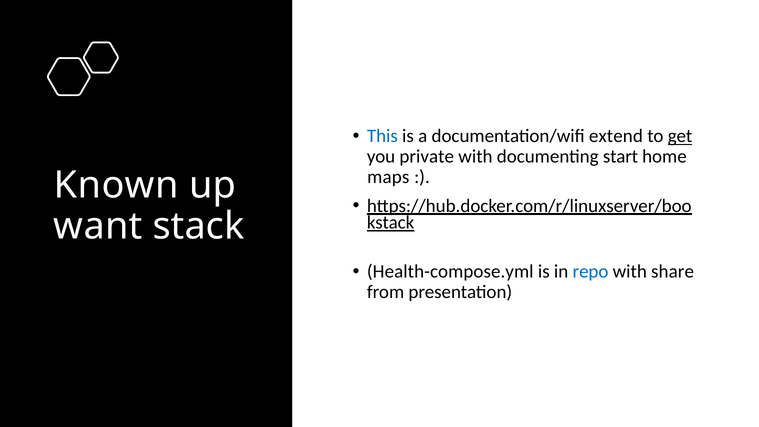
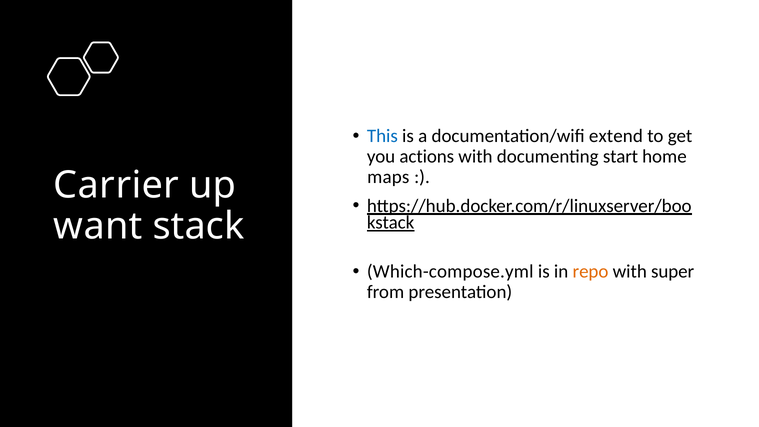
get underline: present -> none
private: private -> actions
Known: Known -> Carrier
Health-compose.yml: Health-compose.yml -> Which-compose.yml
repo colour: blue -> orange
share: share -> super
